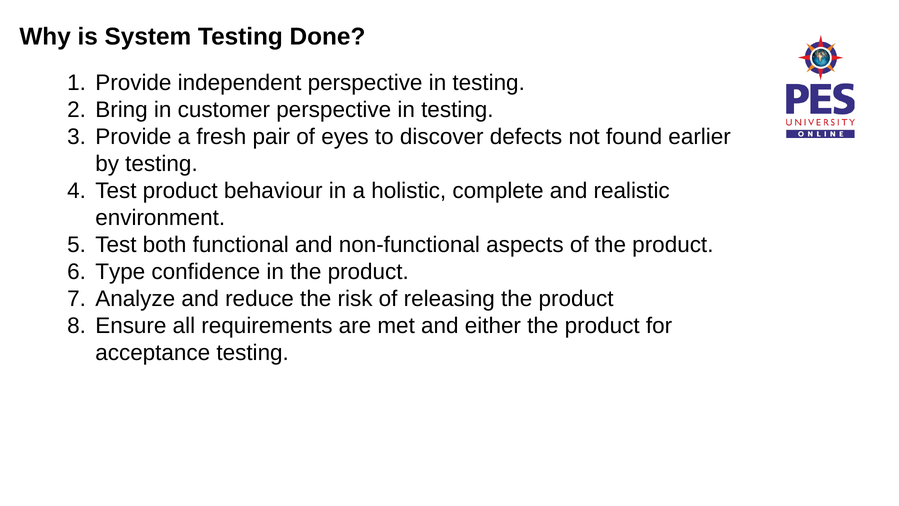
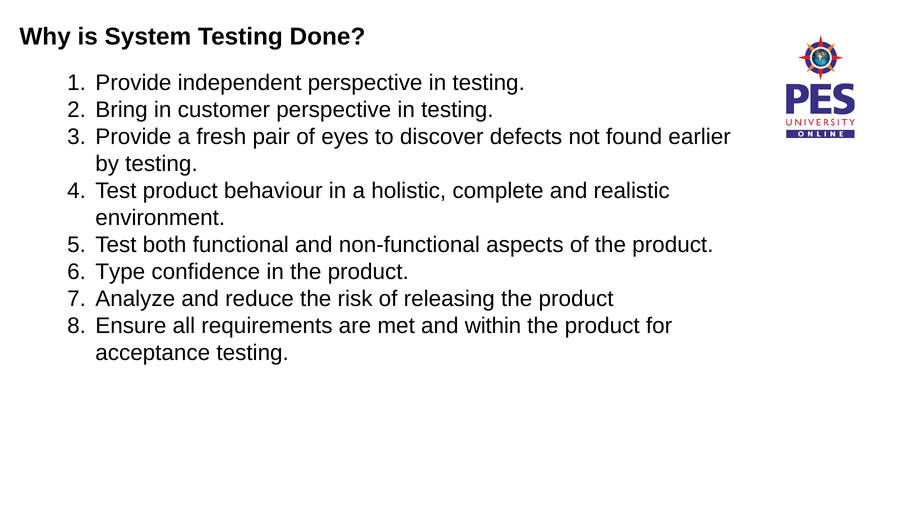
either: either -> within
